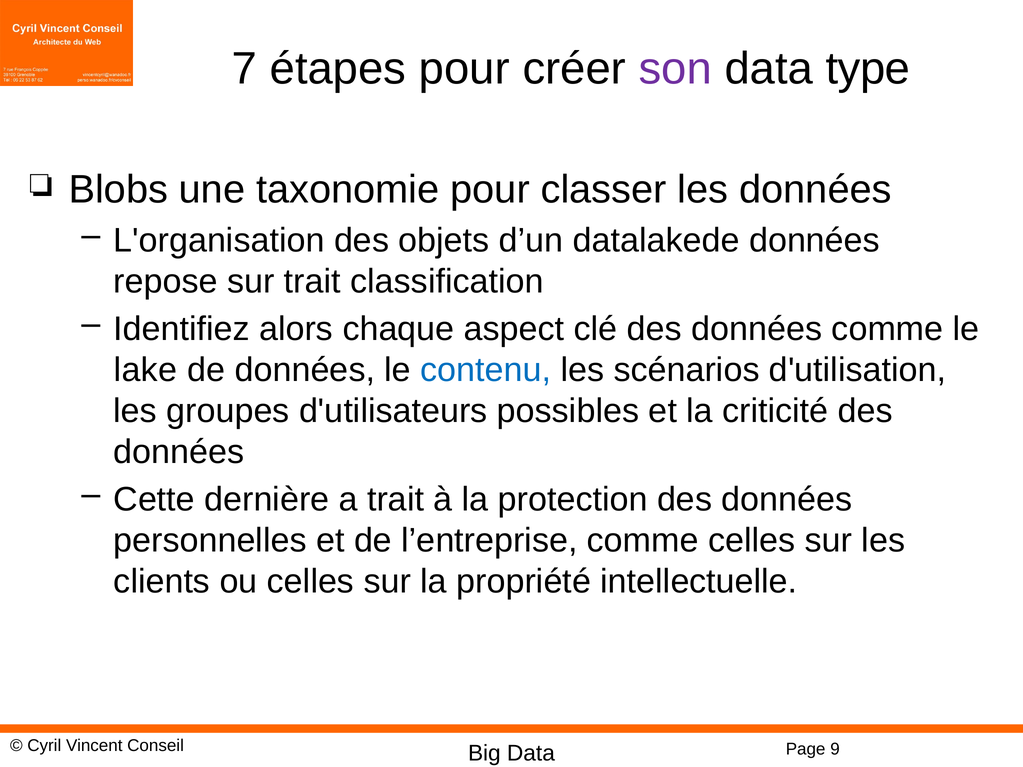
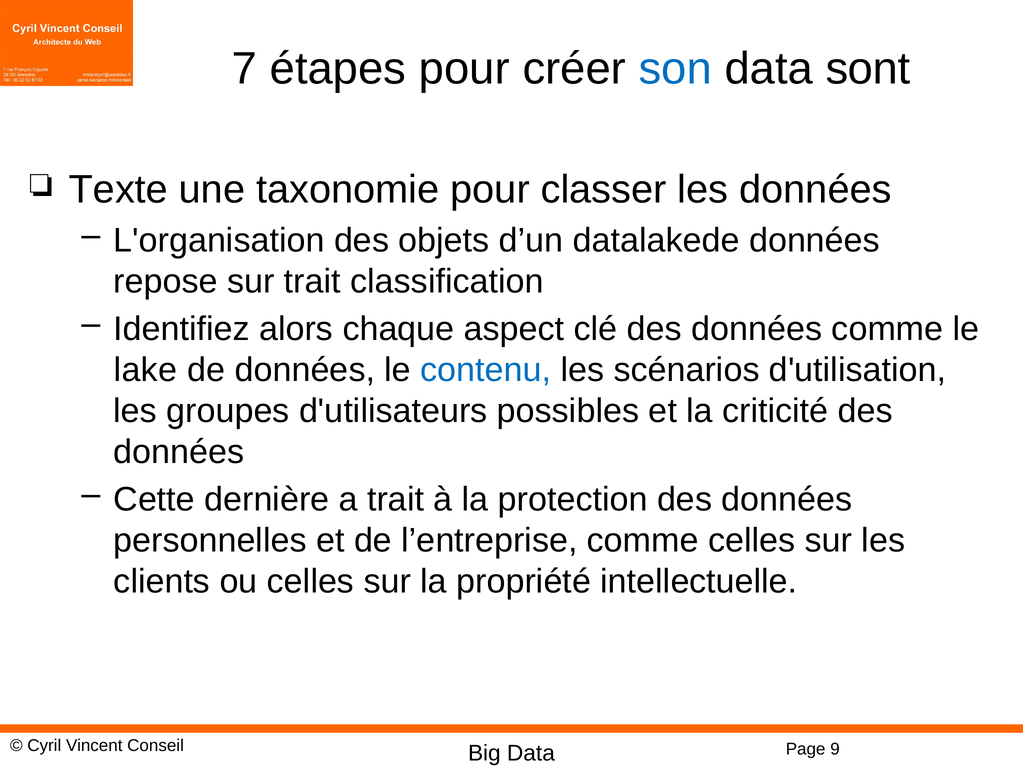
son colour: purple -> blue
type: type -> sont
Blobs: Blobs -> Texte
